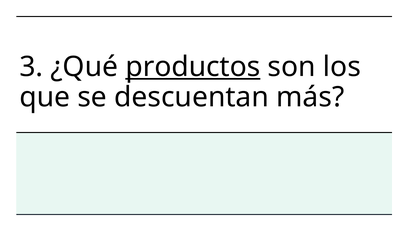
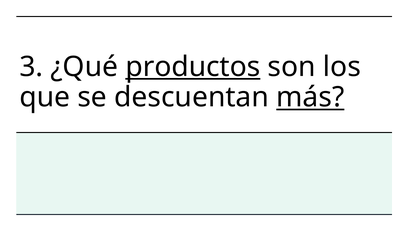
más underline: none -> present
